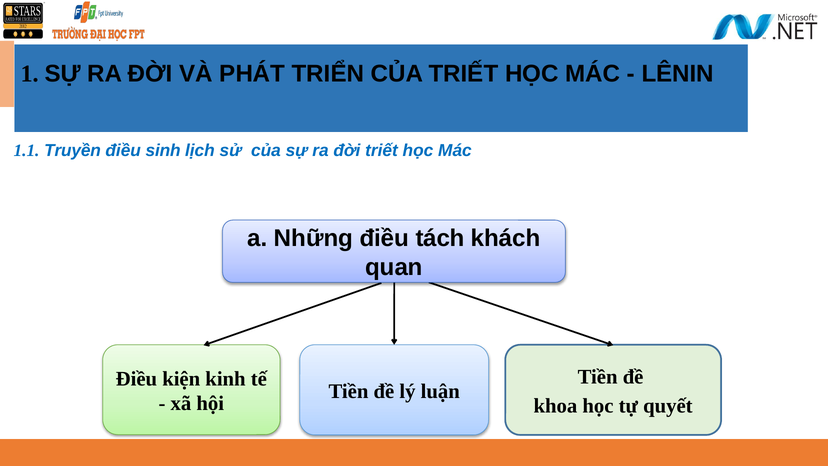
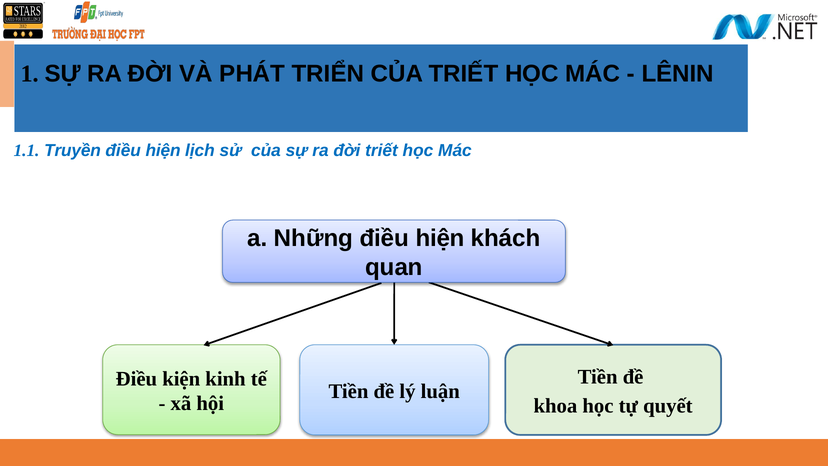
sinh at (163, 150): sinh -> hiện
Những điều tách: tách -> hiện
